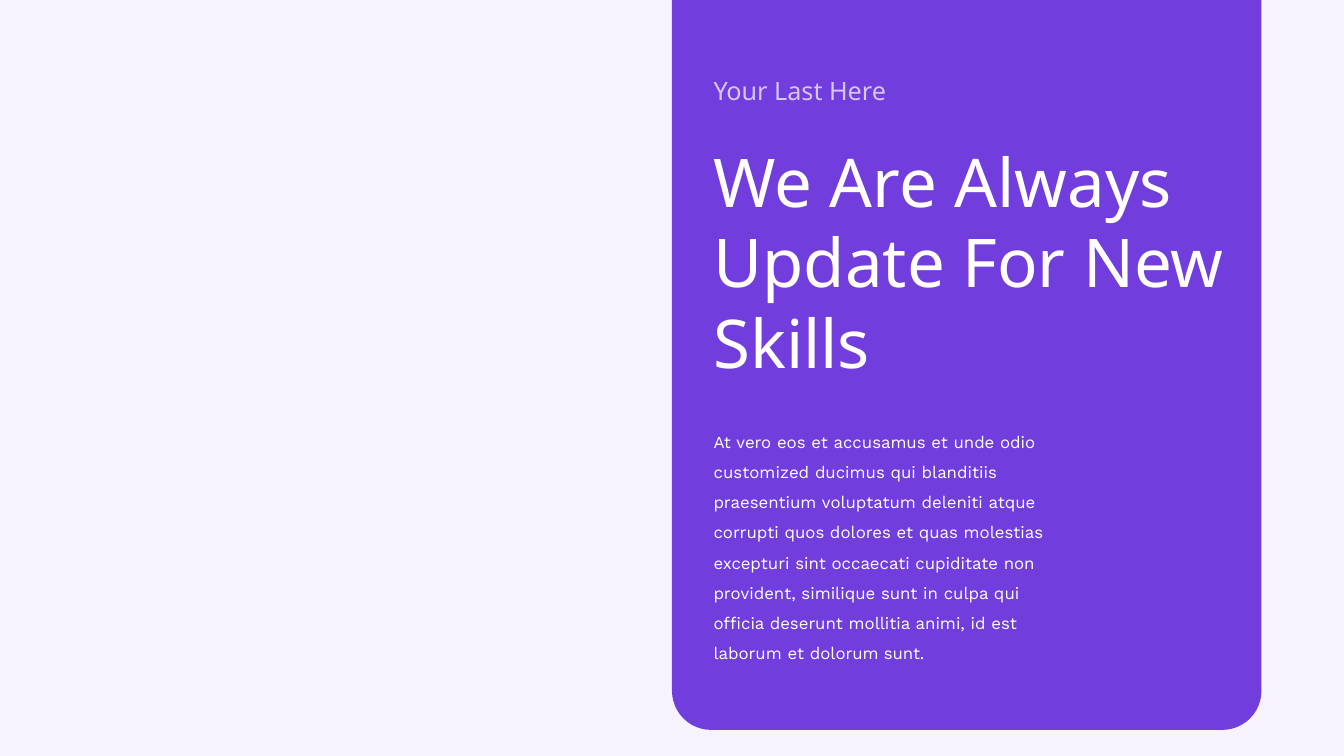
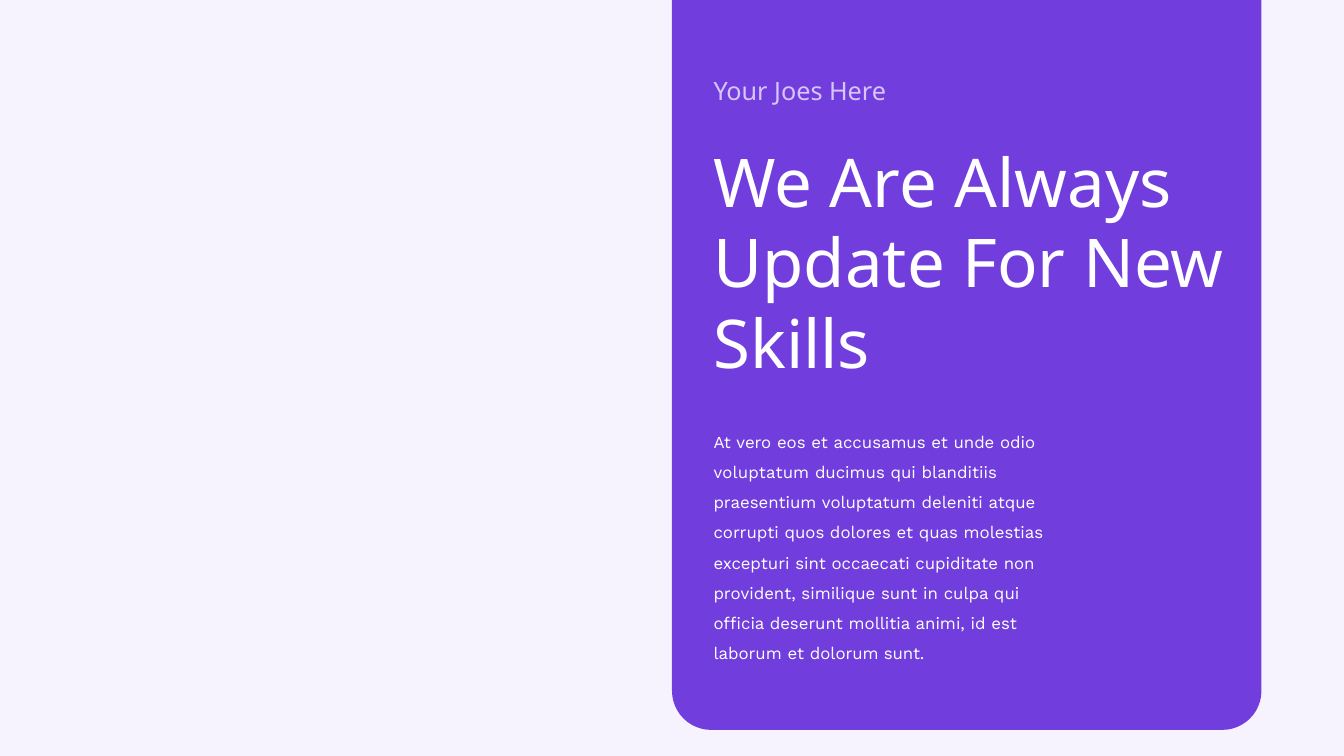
Last: Last -> Joes
customized at (761, 473): customized -> voluptatum
